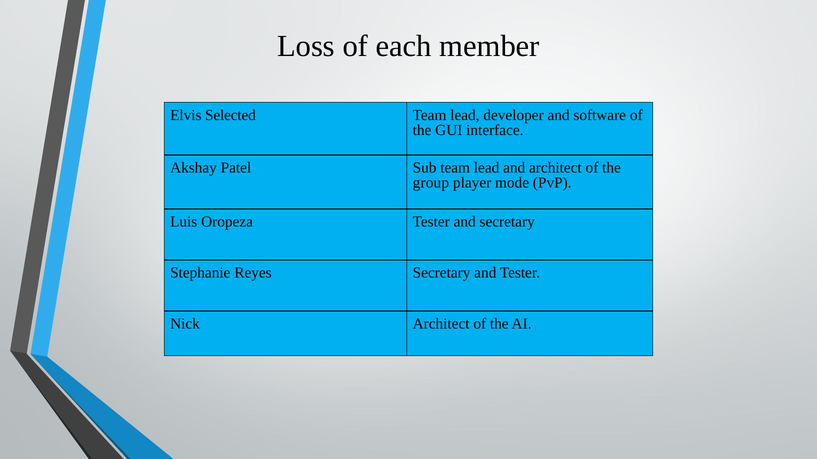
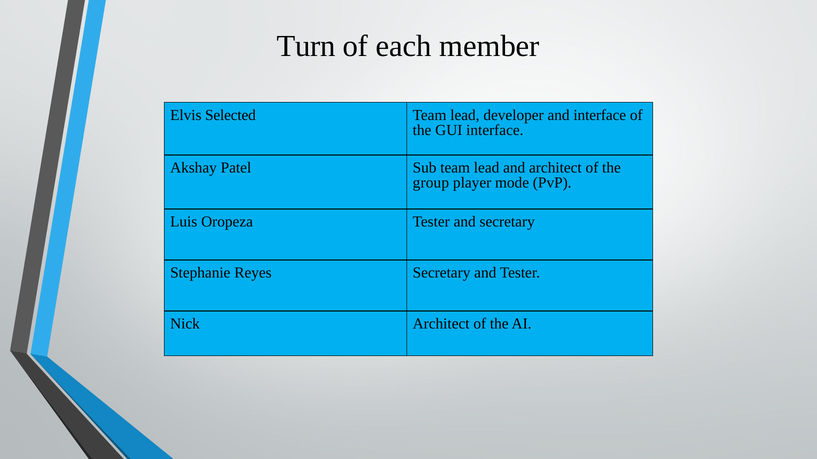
Loss: Loss -> Turn
and software: software -> interface
